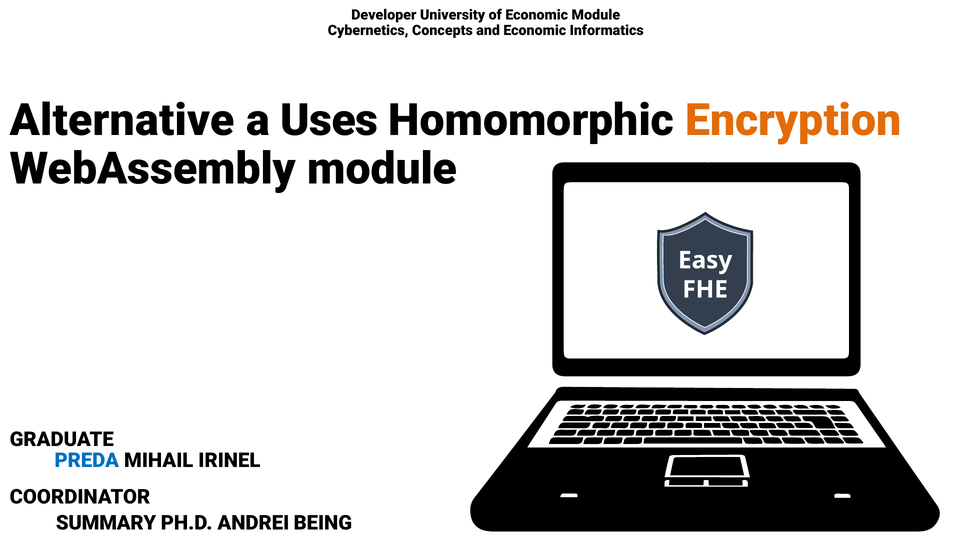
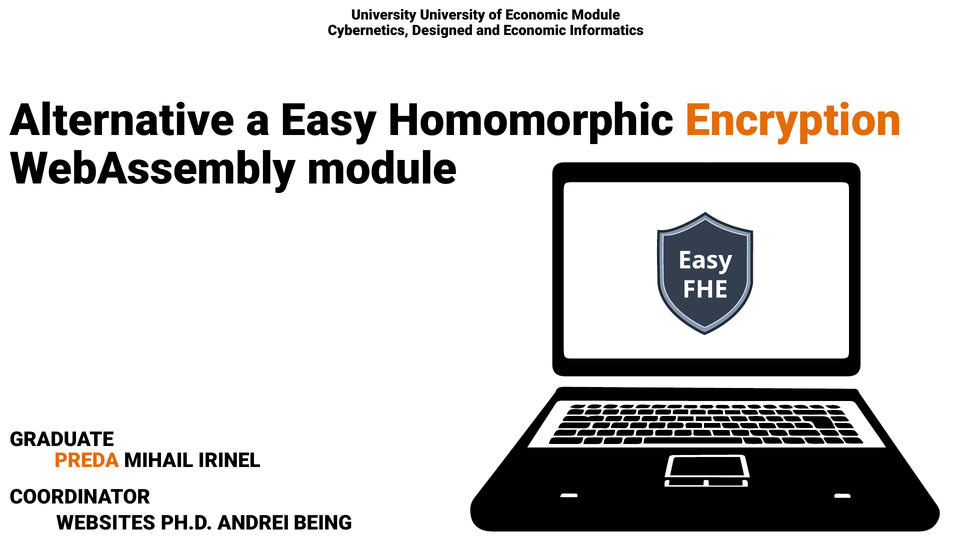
Developer at (384, 15): Developer -> University
Concepts: Concepts -> Designed
a Uses: Uses -> Easy
PREDA colour: blue -> orange
SUMMARY: SUMMARY -> WEBSITES
